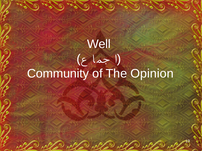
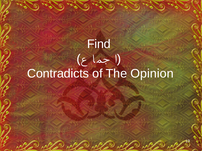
Well: Well -> Find
Community: Community -> Contradicts
